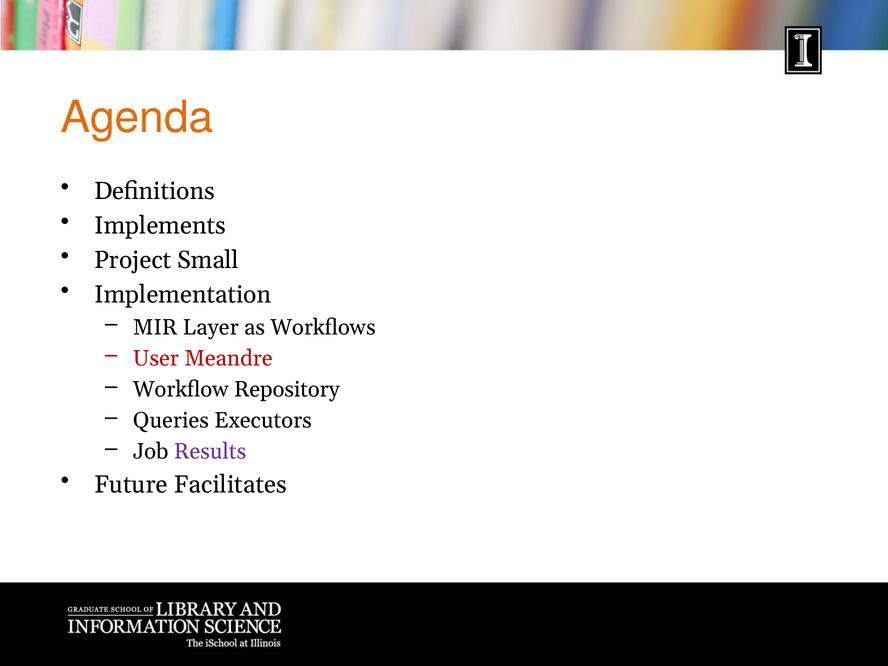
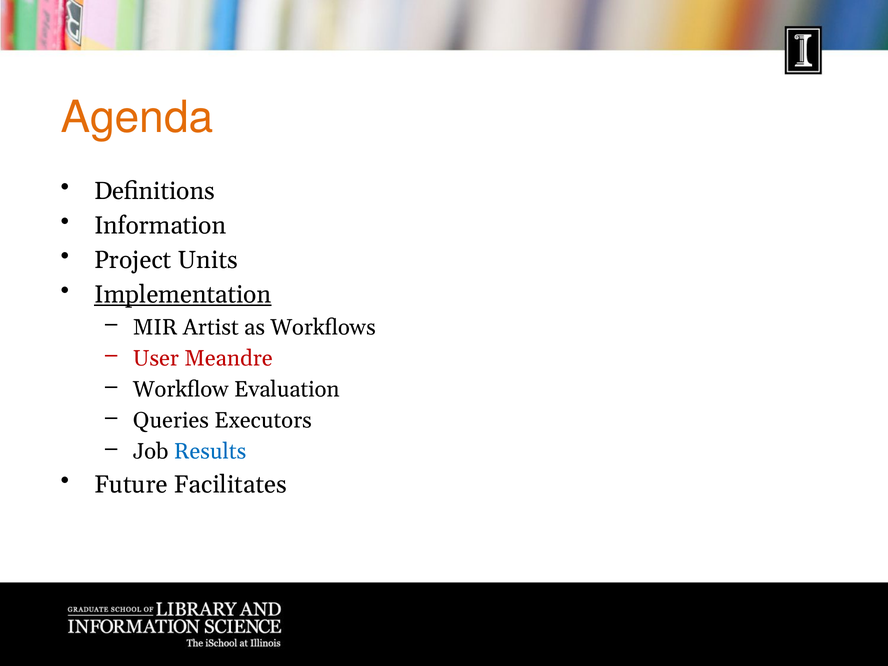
Implements: Implements -> Information
Small: Small -> Units
Implementation underline: none -> present
Layer: Layer -> Artist
Repository: Repository -> Evaluation
Results colour: purple -> blue
